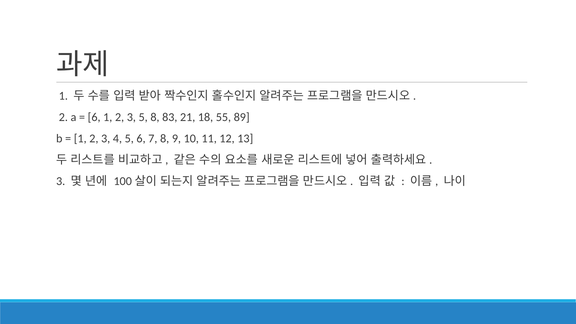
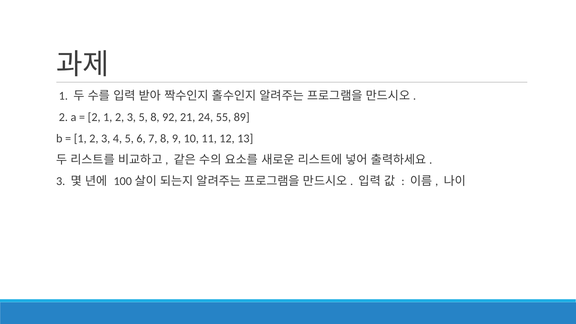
6 at (94, 117): 6 -> 2
83: 83 -> 92
18: 18 -> 24
